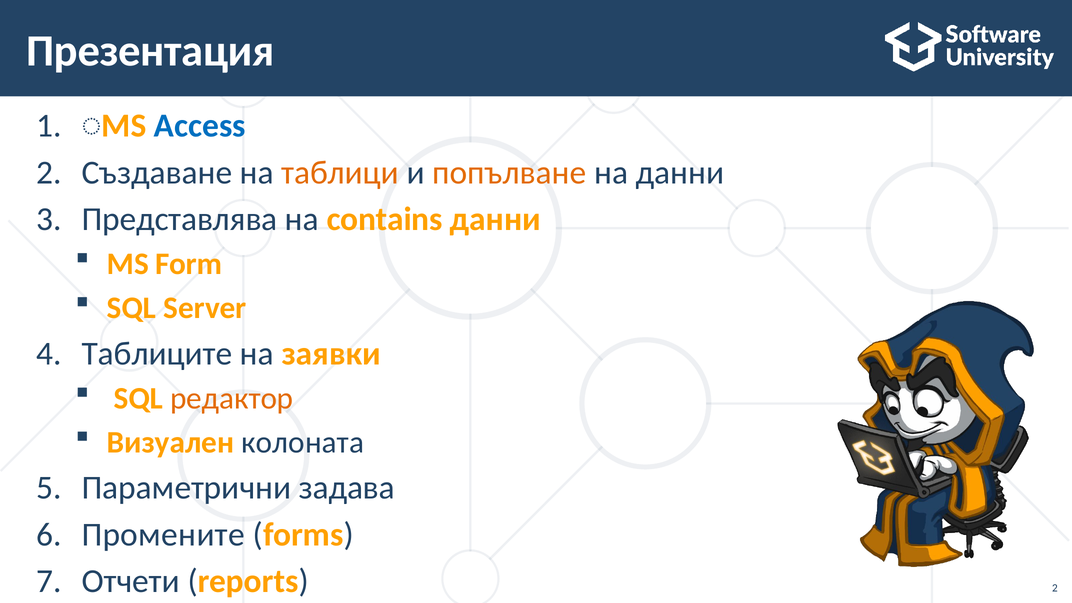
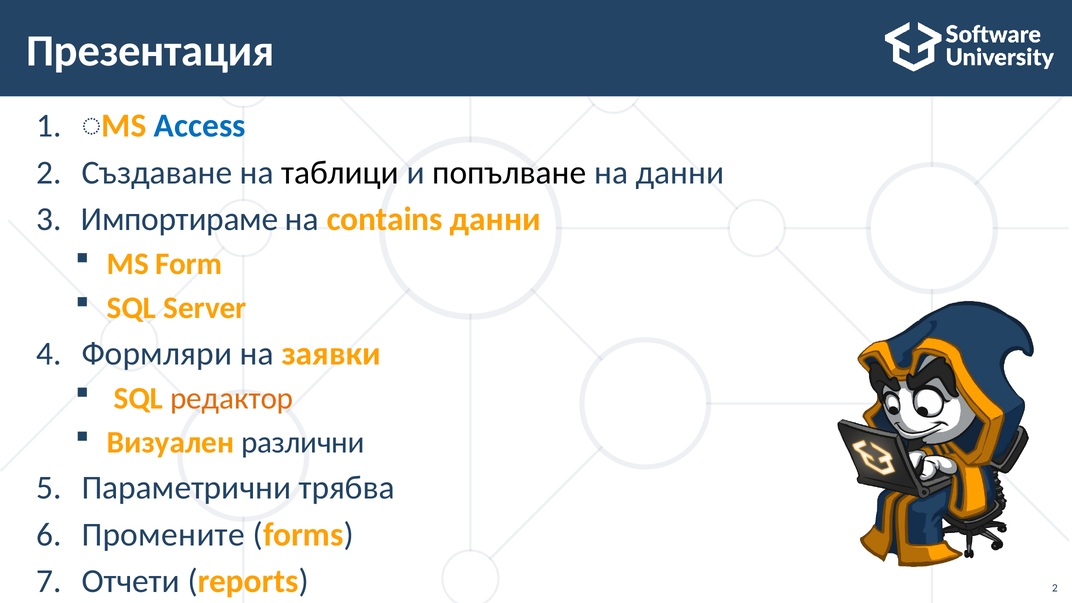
таблици colour: orange -> black
попълване colour: orange -> black
Представлява: Представлява -> Импортираме
Таблиците: Таблиците -> Формляри
колоната: колоната -> различни
задава: задава -> трябва
